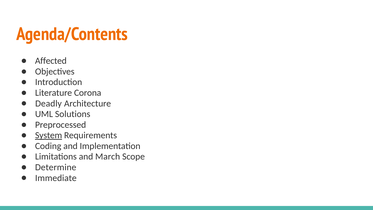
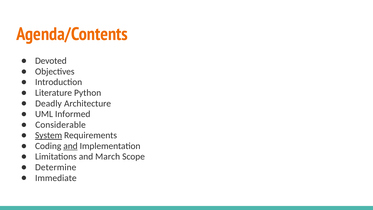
Affected: Affected -> Devoted
Corona: Corona -> Python
Solutions: Solutions -> Informed
Preprocessed: Preprocessed -> Considerable
and at (70, 146) underline: none -> present
